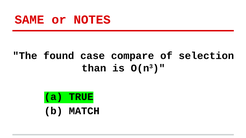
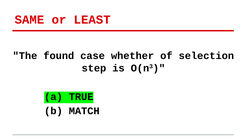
NOTES: NOTES -> LEAST
compare: compare -> whether
than: than -> step
